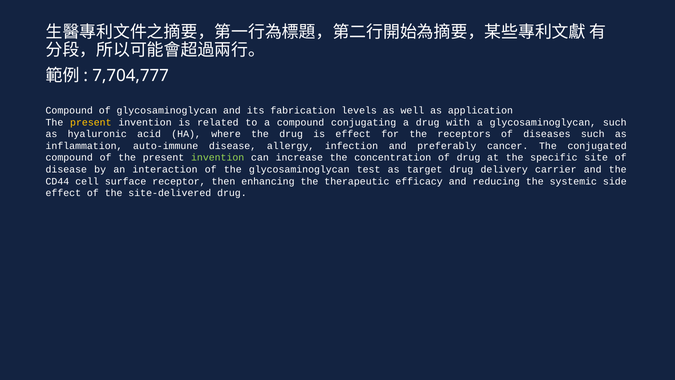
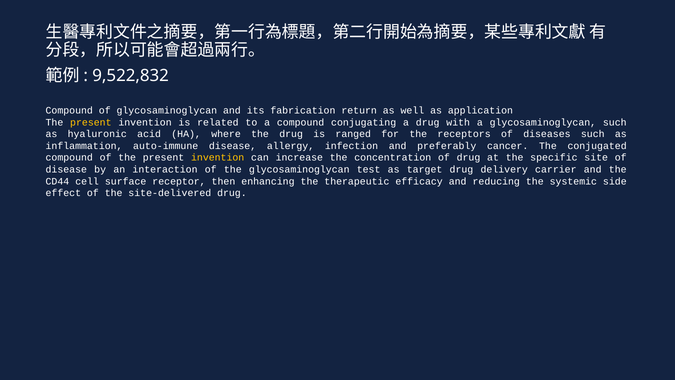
7,704,777: 7,704,777 -> 9,522,832
levels: levels -> return
is effect: effect -> ranged
invention at (218, 158) colour: light green -> yellow
